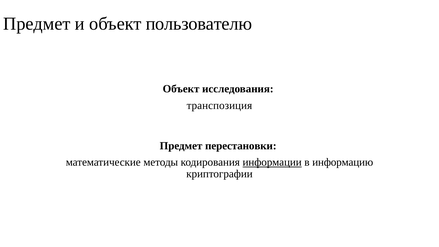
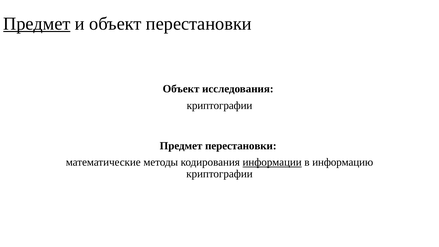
Предмет at (37, 24) underline: none -> present
объект пользователю: пользователю -> перестановки
транспозиция at (219, 105): транспозиция -> криптографии
